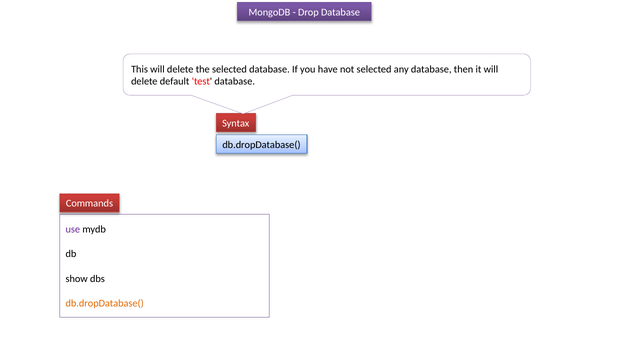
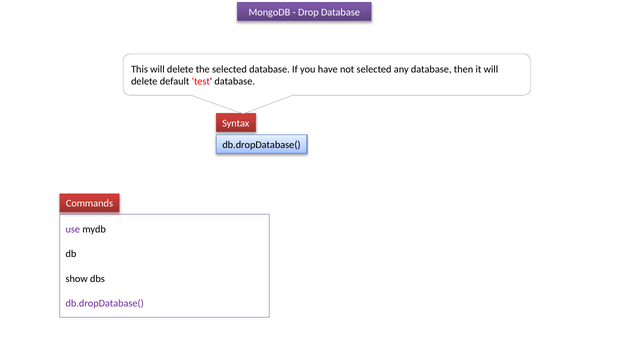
db.dropDatabase( at (105, 304) colour: orange -> purple
